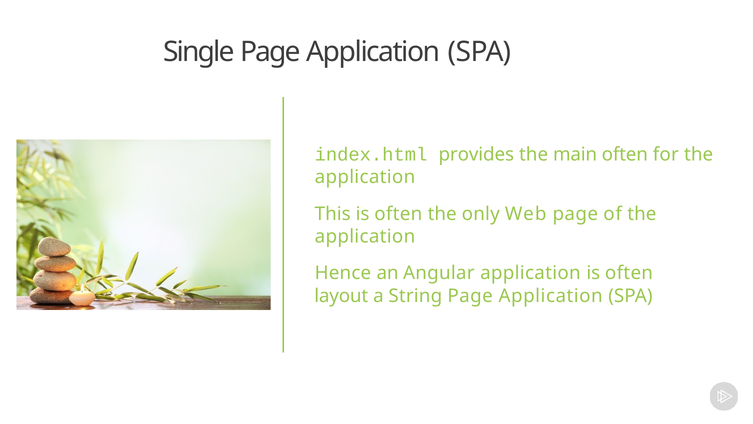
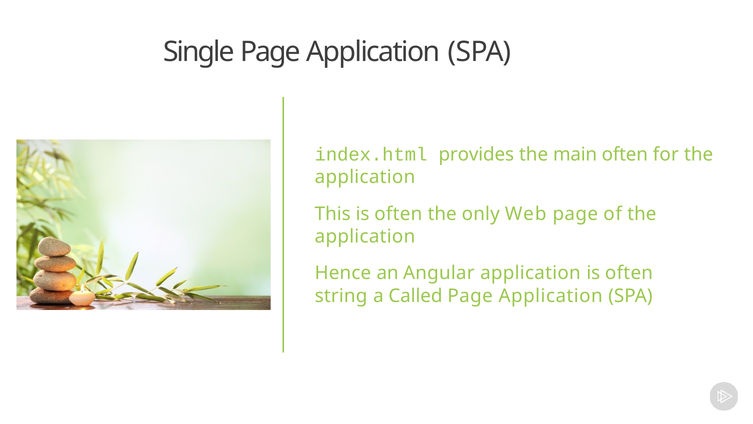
layout: layout -> string
String: String -> Called
